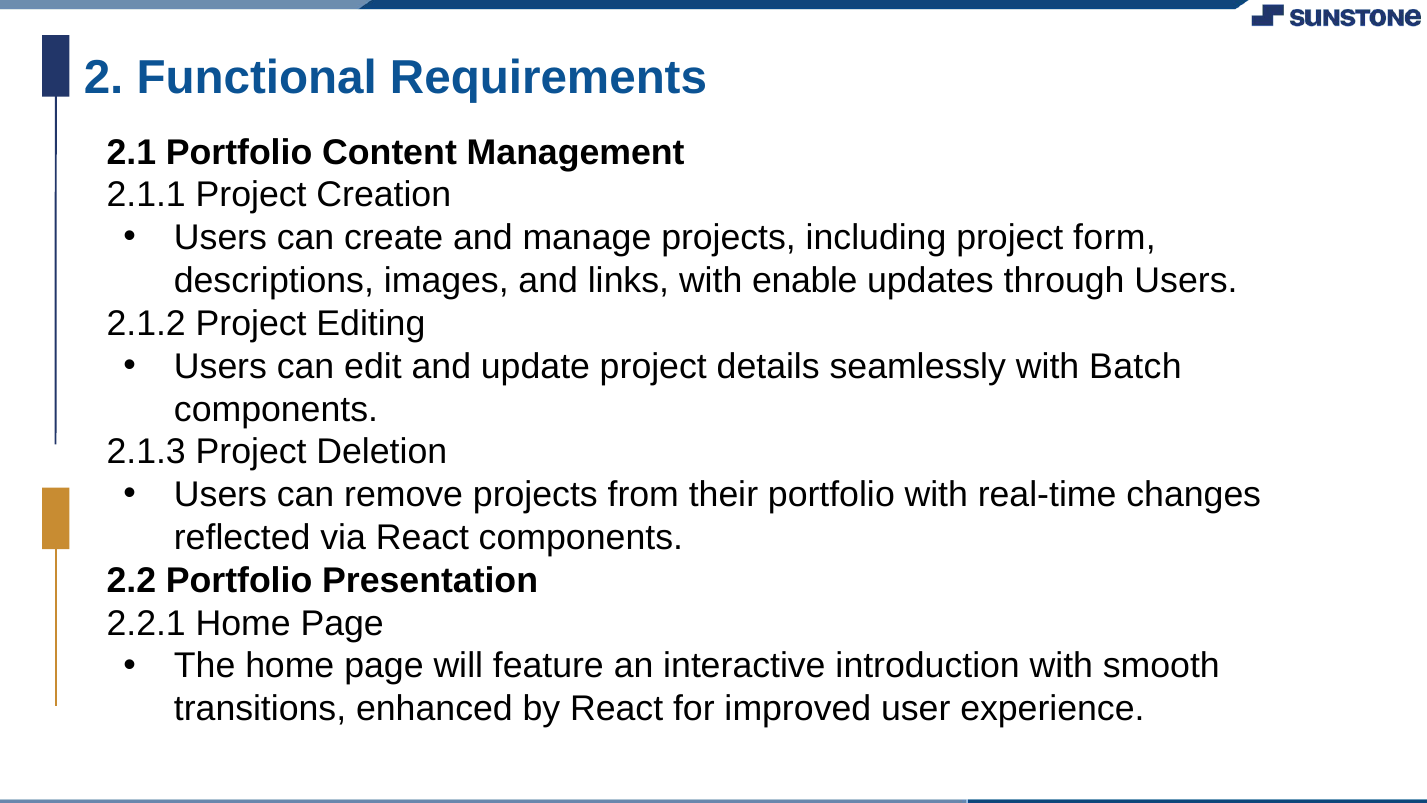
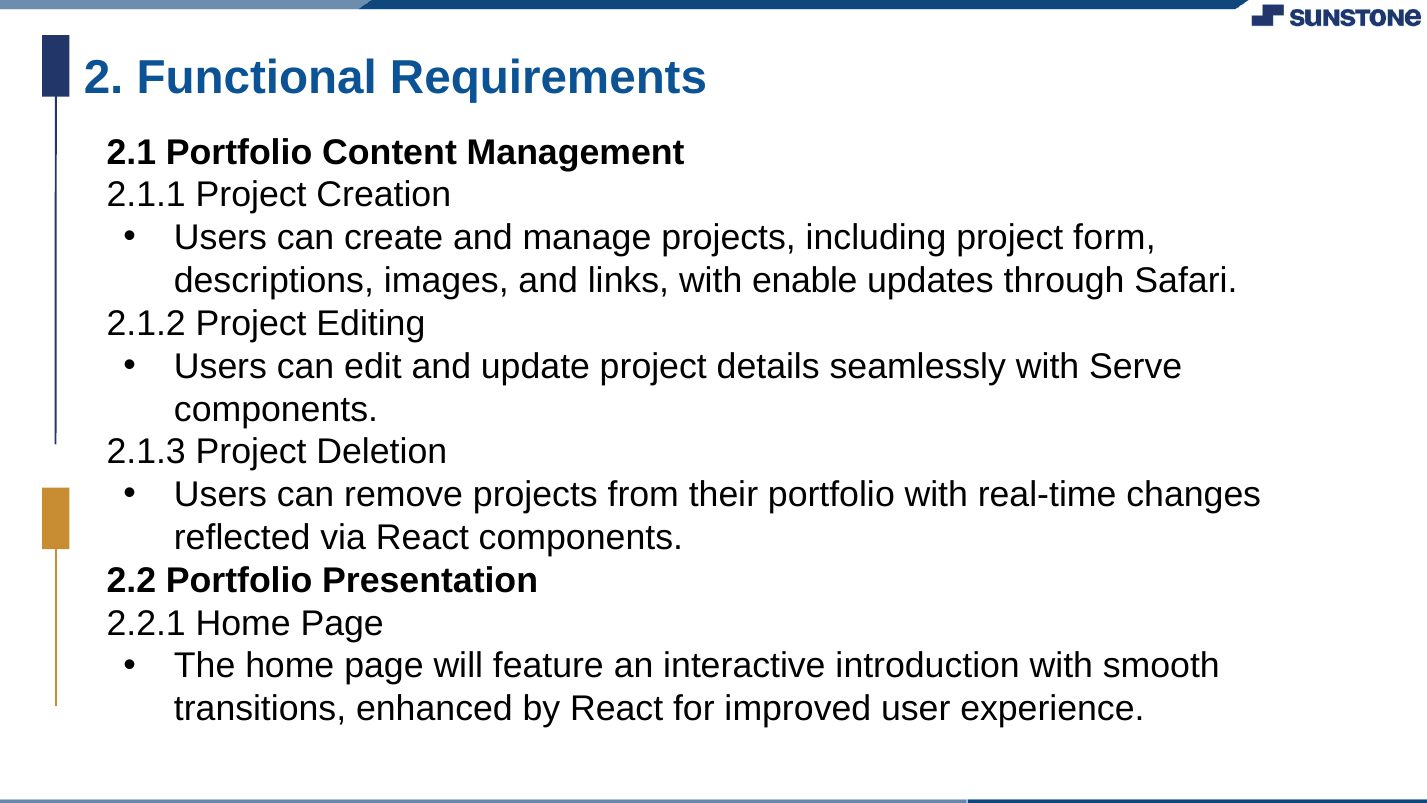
through Users: Users -> Safari
Batch: Batch -> Serve
